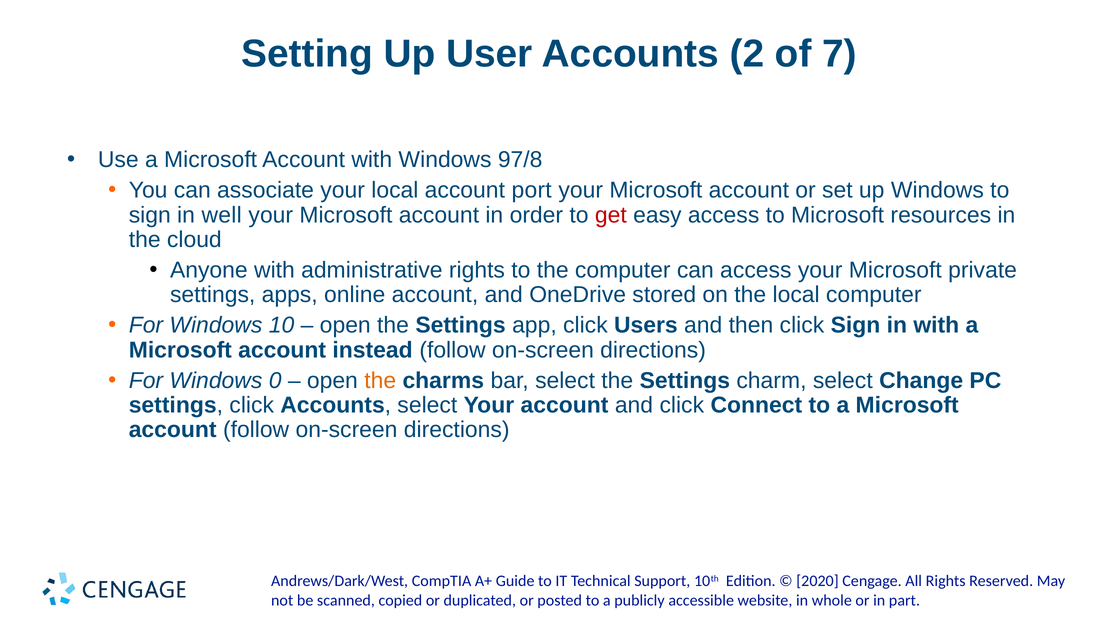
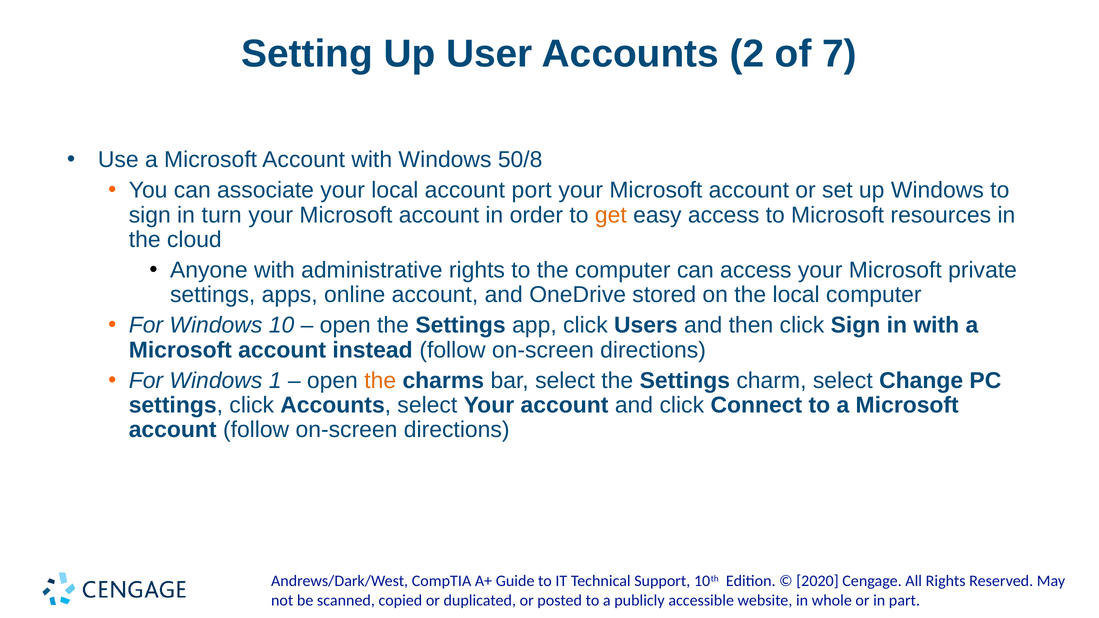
97/8: 97/8 -> 50/8
well: well -> turn
get colour: red -> orange
0: 0 -> 1
